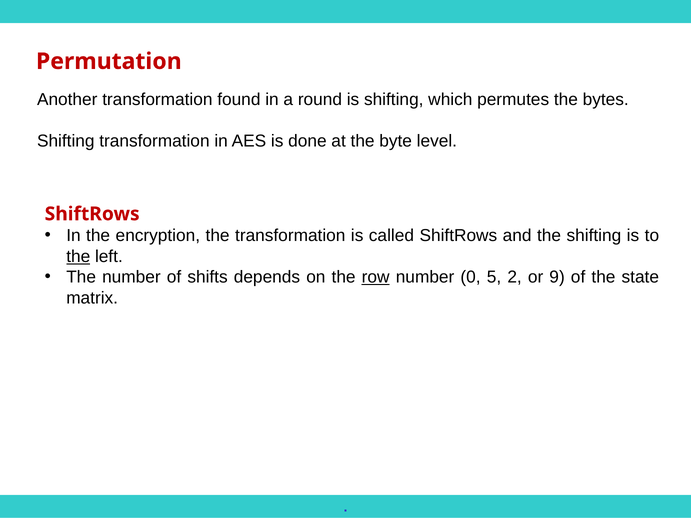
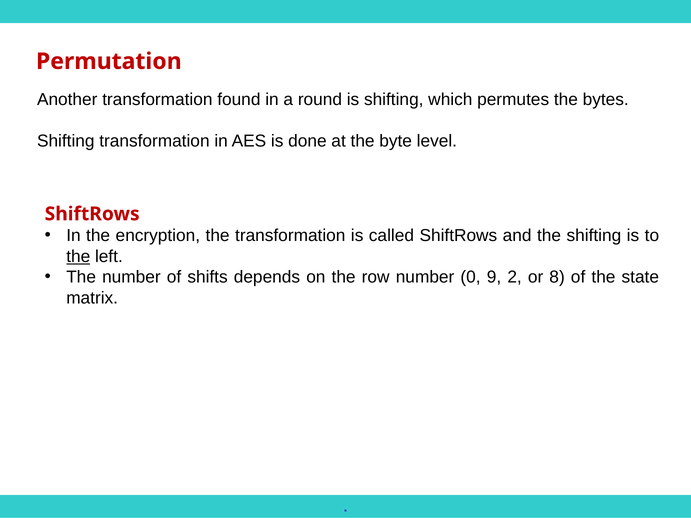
row underline: present -> none
5: 5 -> 9
9: 9 -> 8
